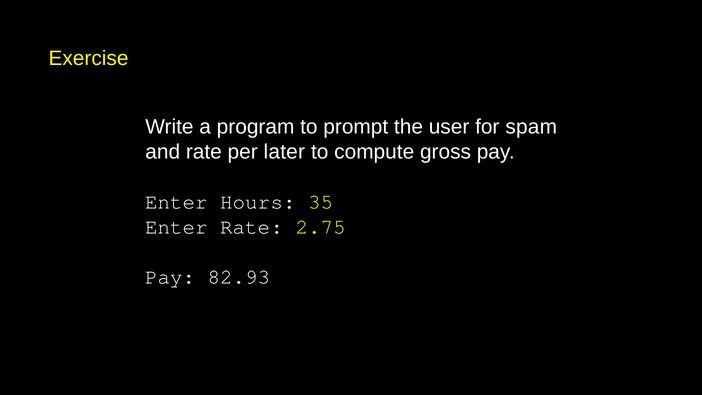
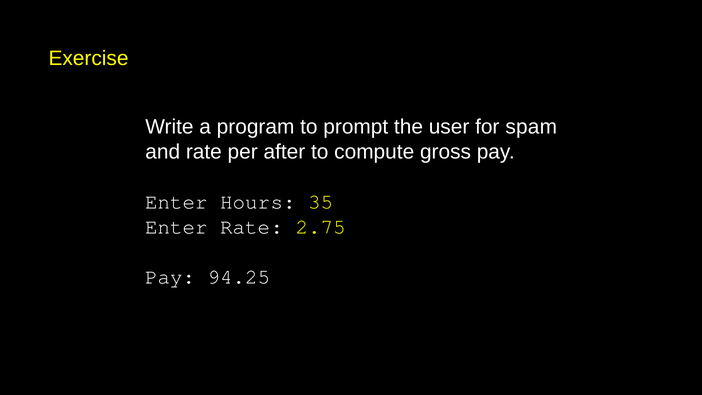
later: later -> after
82.93: 82.93 -> 94.25
